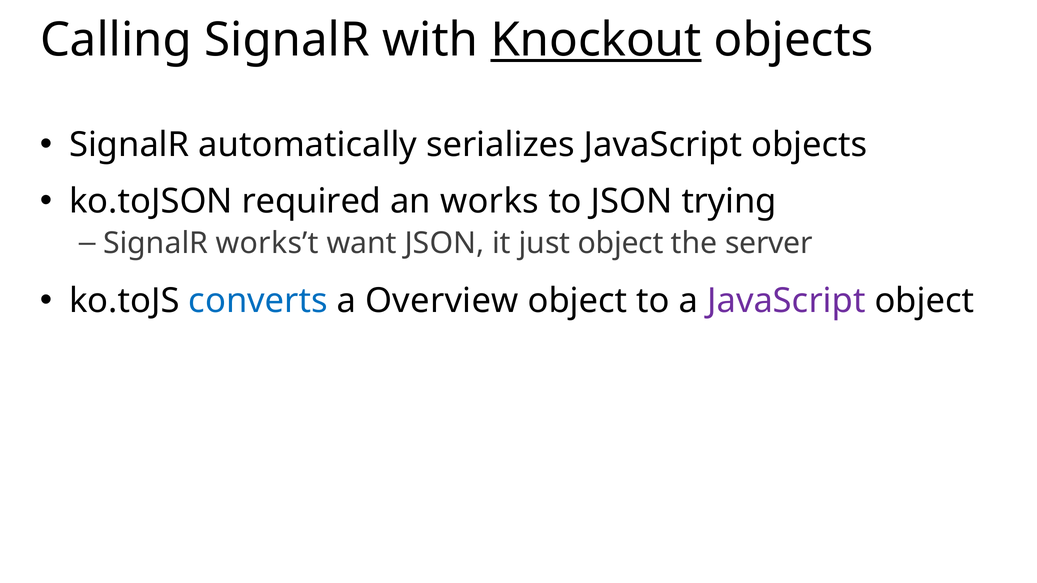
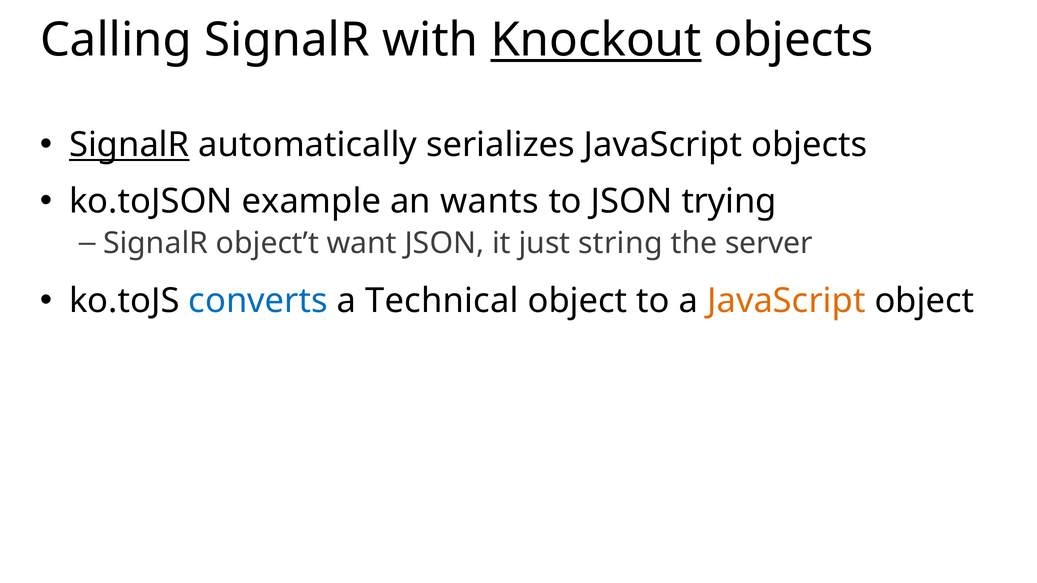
SignalR at (129, 145) underline: none -> present
required: required -> example
works: works -> wants
works’t: works’t -> object’t
just object: object -> string
Overview: Overview -> Technical
JavaScript at (786, 301) colour: purple -> orange
